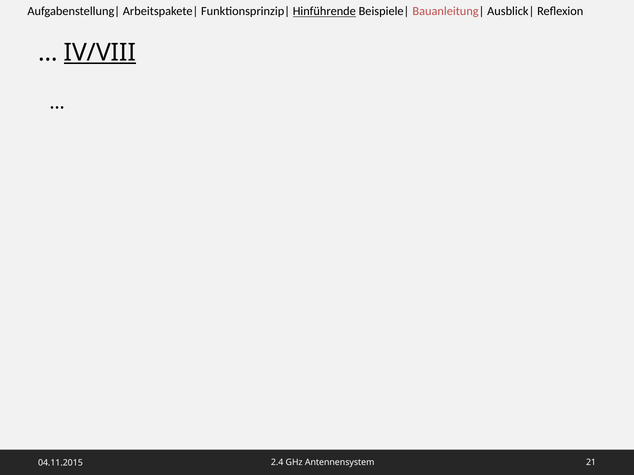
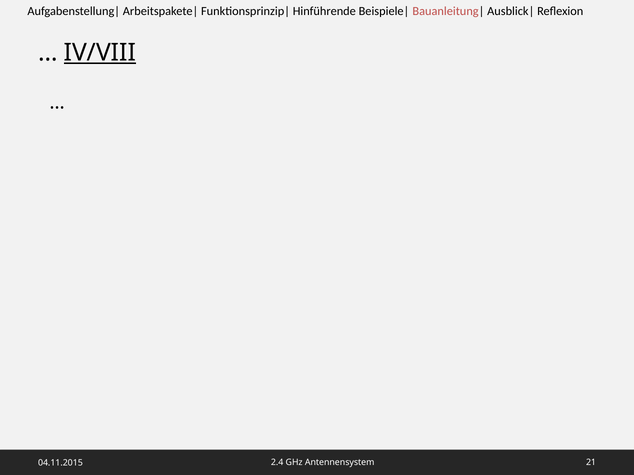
Hinführende underline: present -> none
